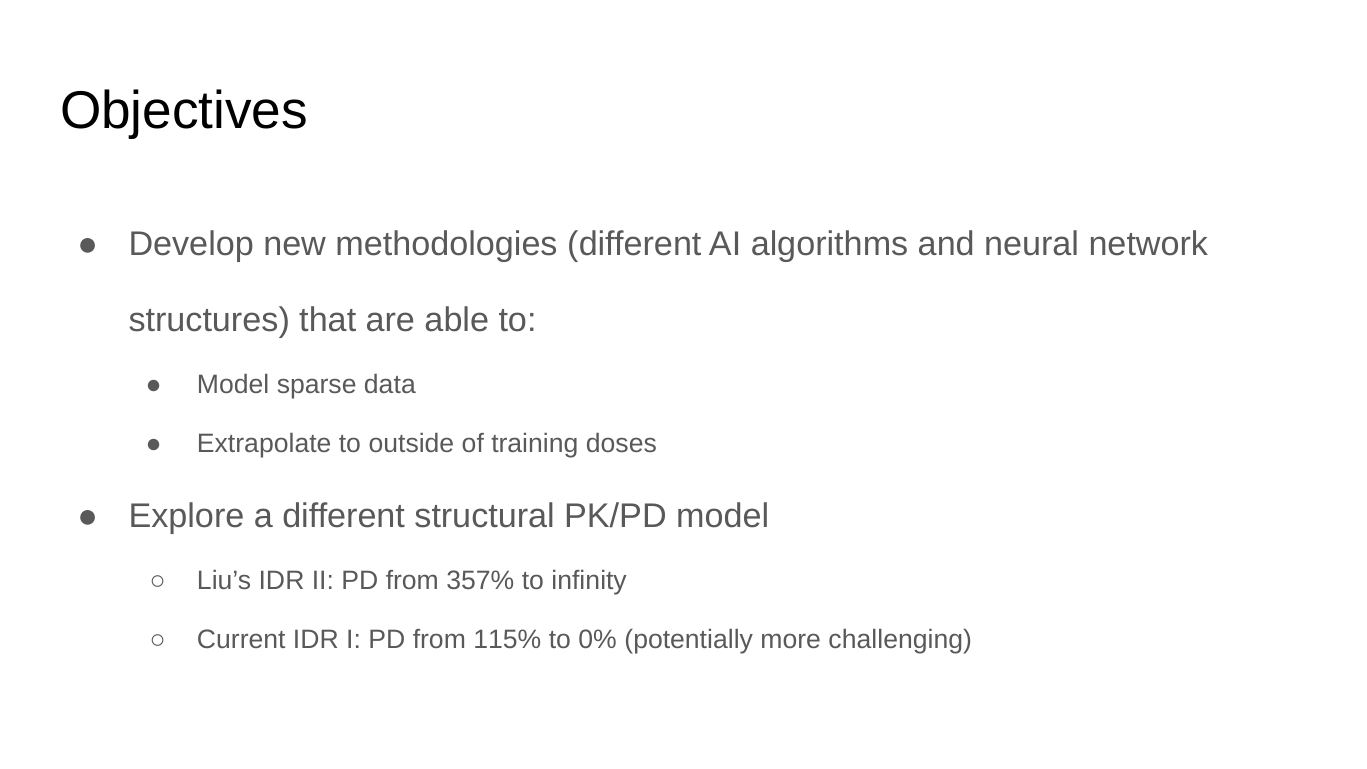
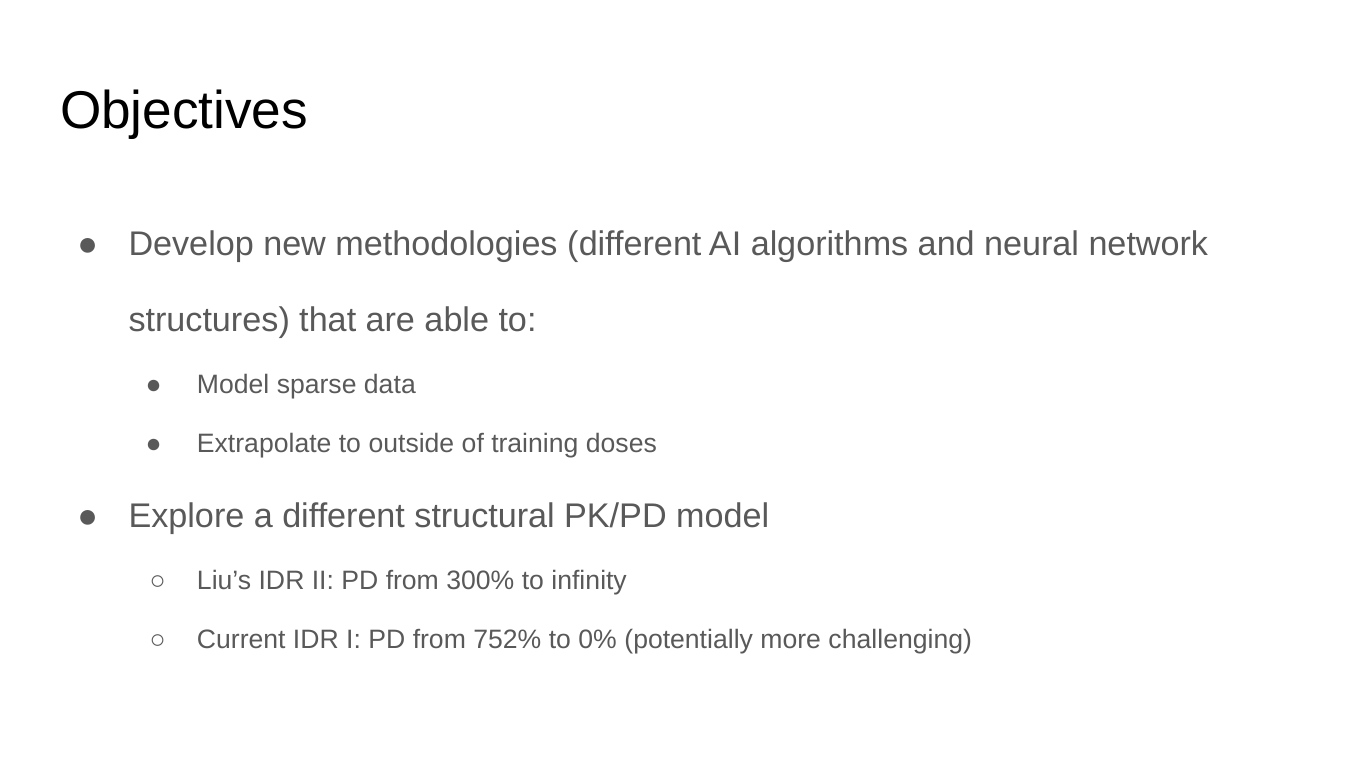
357%: 357% -> 300%
115%: 115% -> 752%
